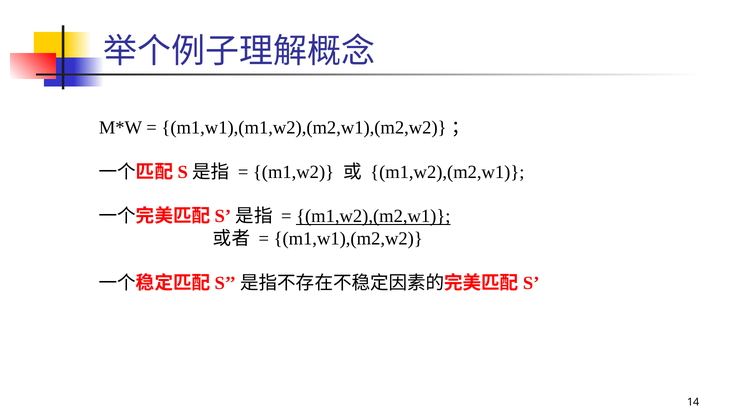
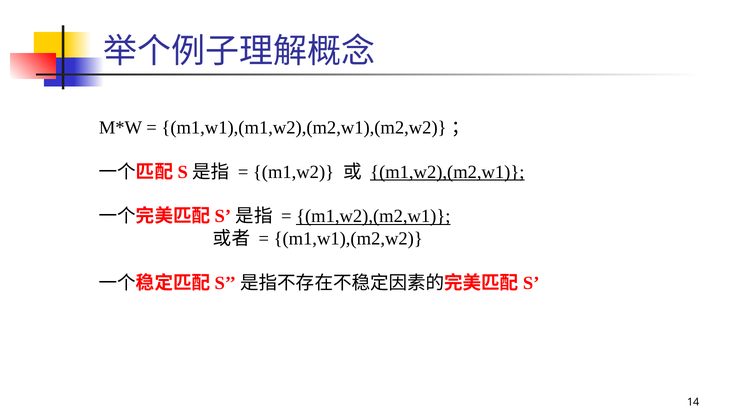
m1,w2),(m2,w1 at (447, 172) underline: none -> present
